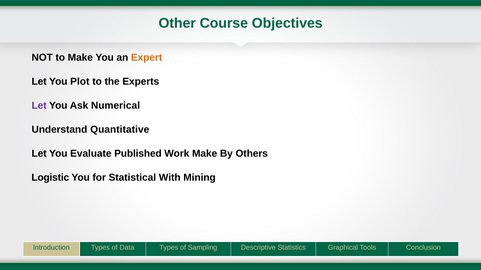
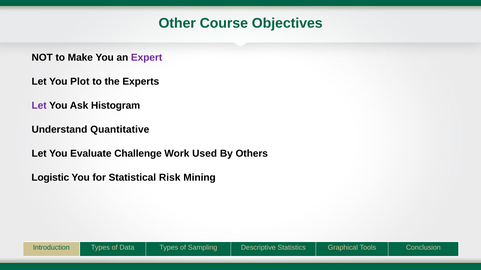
Expert colour: orange -> purple
Numerical: Numerical -> Histogram
Published: Published -> Challenge
Work Make: Make -> Used
With: With -> Risk
